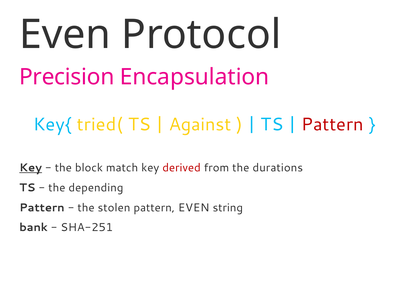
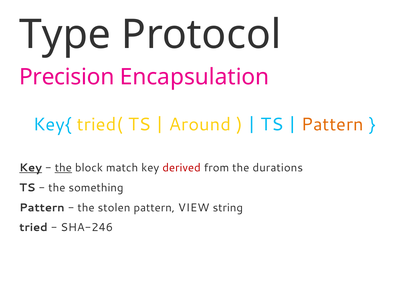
Even at (65, 35): Even -> Type
Against: Against -> Around
Pattern at (332, 124) colour: red -> orange
the at (63, 168) underline: none -> present
depending: depending -> something
pattern EVEN: EVEN -> VIEW
bank: bank -> tried
SHA-251: SHA-251 -> SHA-246
